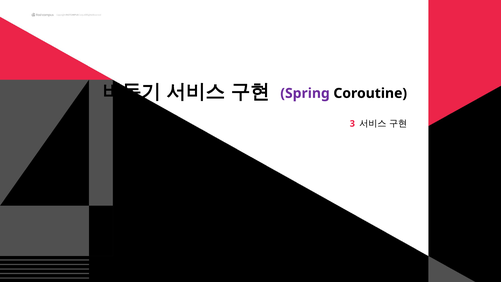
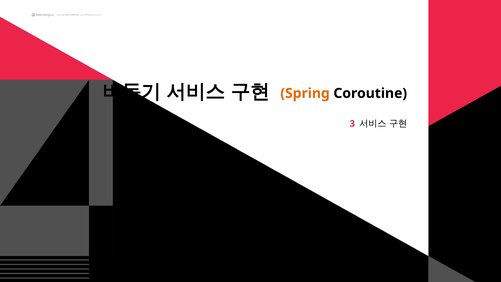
Spring colour: purple -> orange
